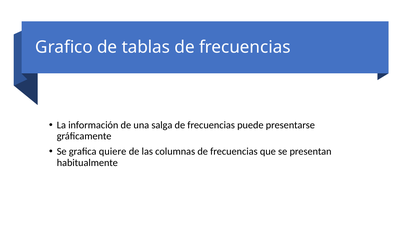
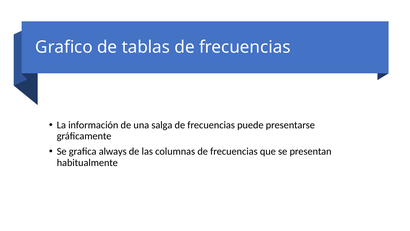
quiere: quiere -> always
